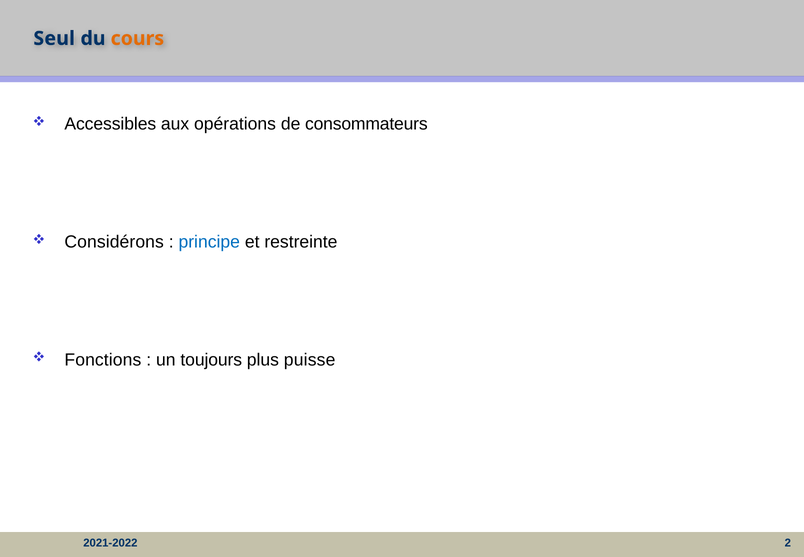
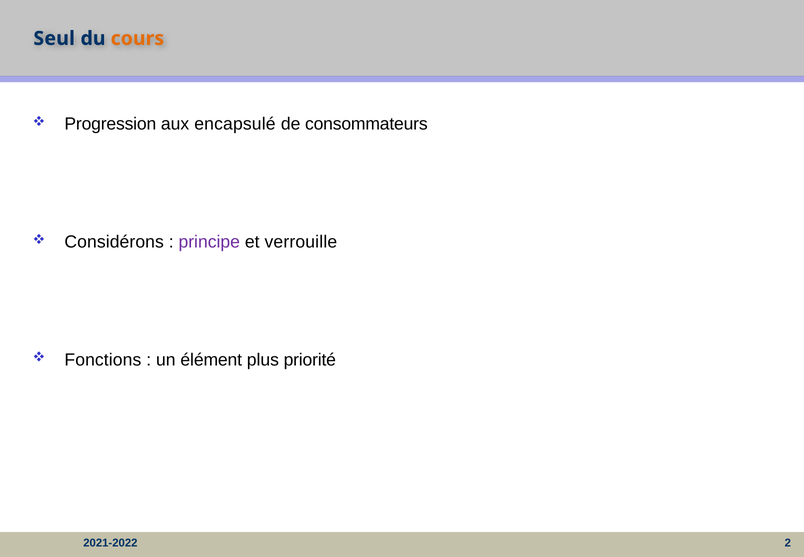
Accessibles: Accessibles -> Progression
opérations: opérations -> encapsulé
principe colour: blue -> purple
restreinte: restreinte -> verrouille
toujours: toujours -> élément
puisse: puisse -> priorité
